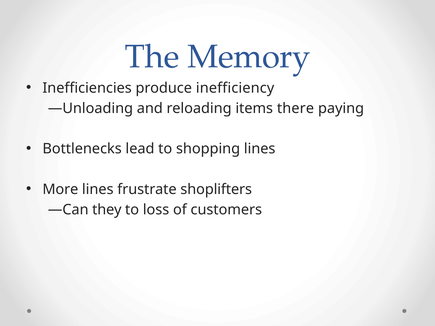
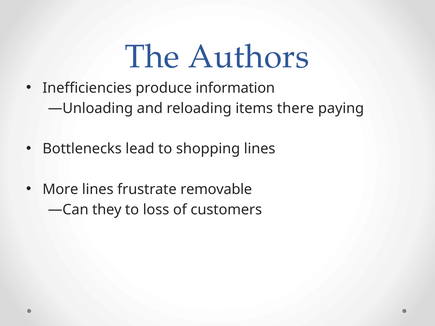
Memory: Memory -> Authors
inefficiency: inefficiency -> information
shoplifters: shoplifters -> removable
